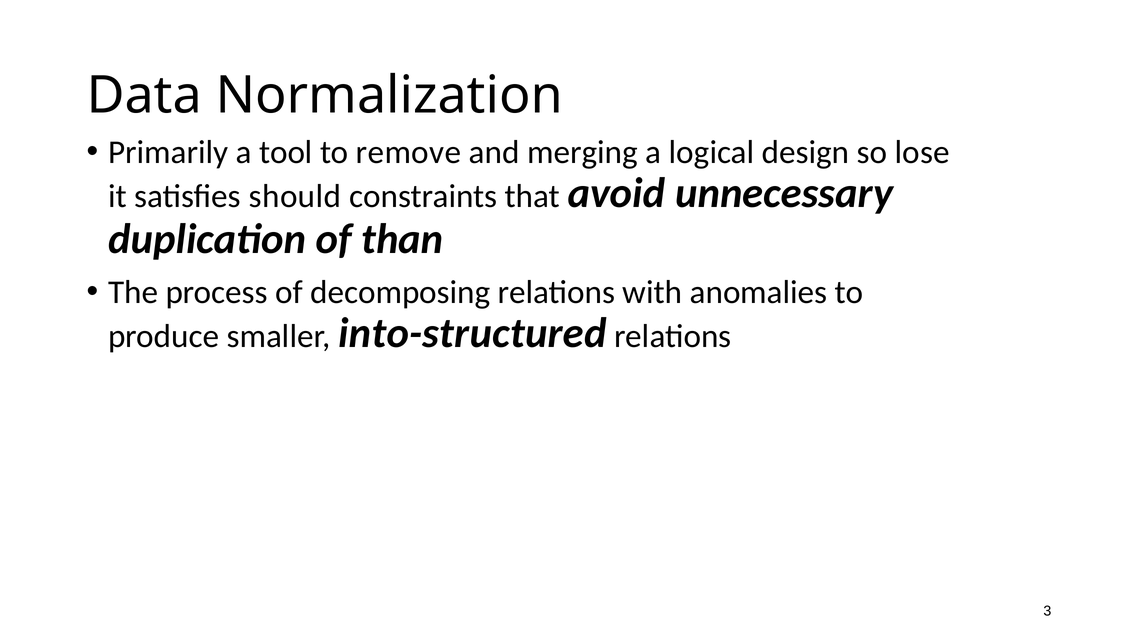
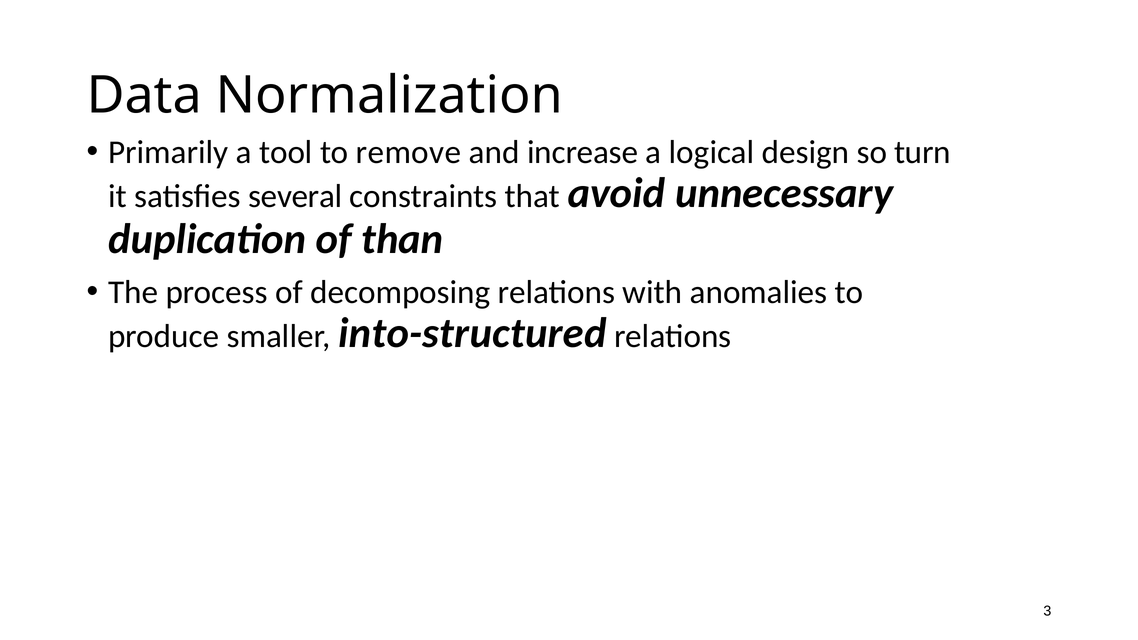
merging: merging -> increase
lose: lose -> turn
should: should -> several
